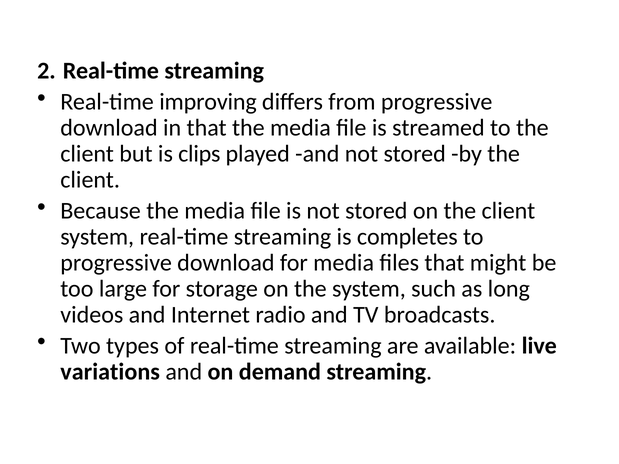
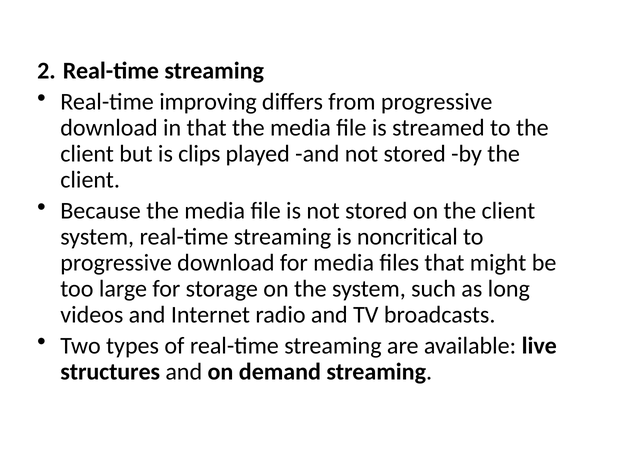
completes: completes -> noncritical
variations: variations -> structures
